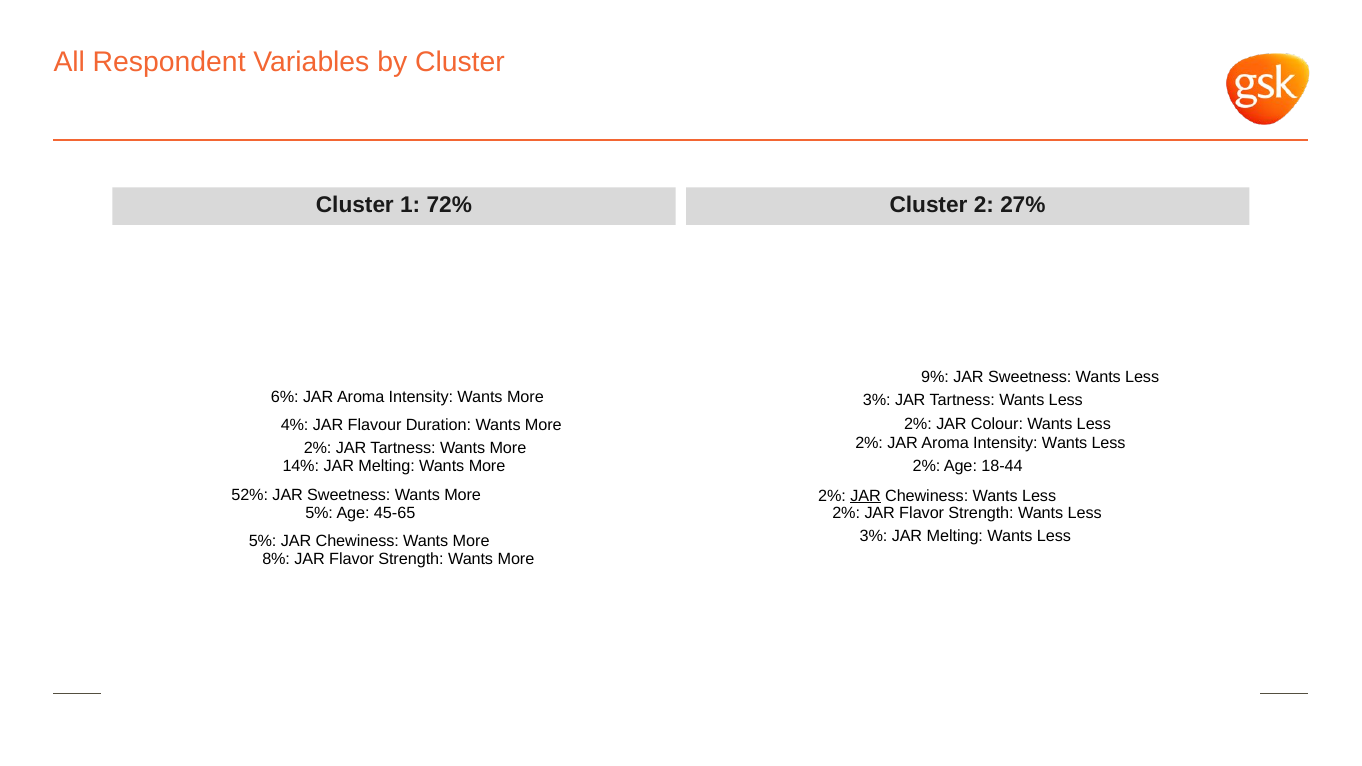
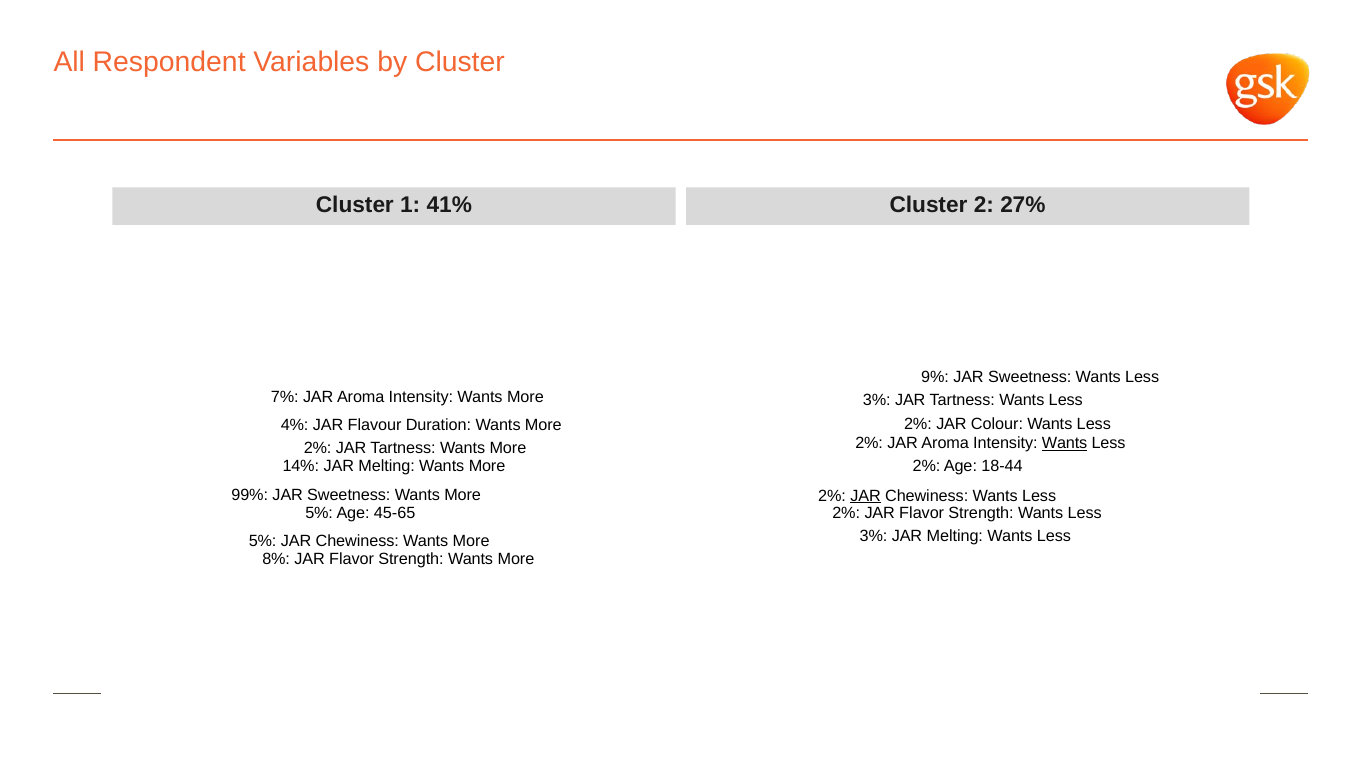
72%: 72% -> 41%
6%: 6% -> 7%
Wants at (1065, 443) underline: none -> present
52%: 52% -> 99%
